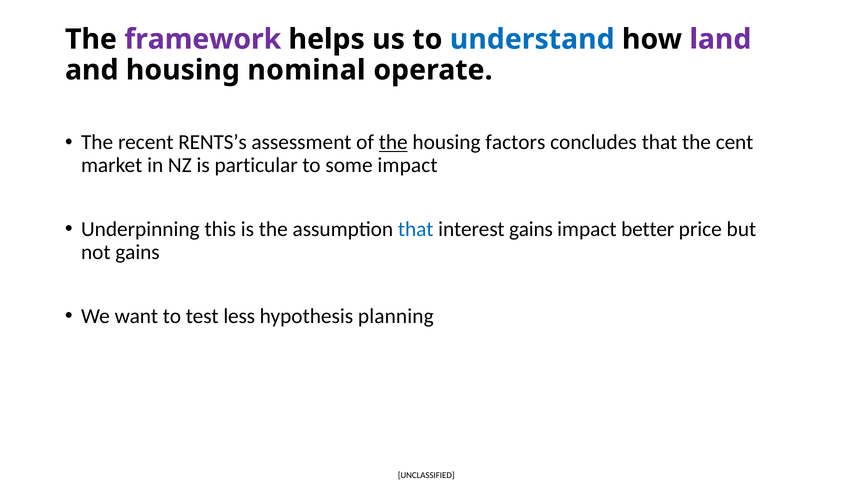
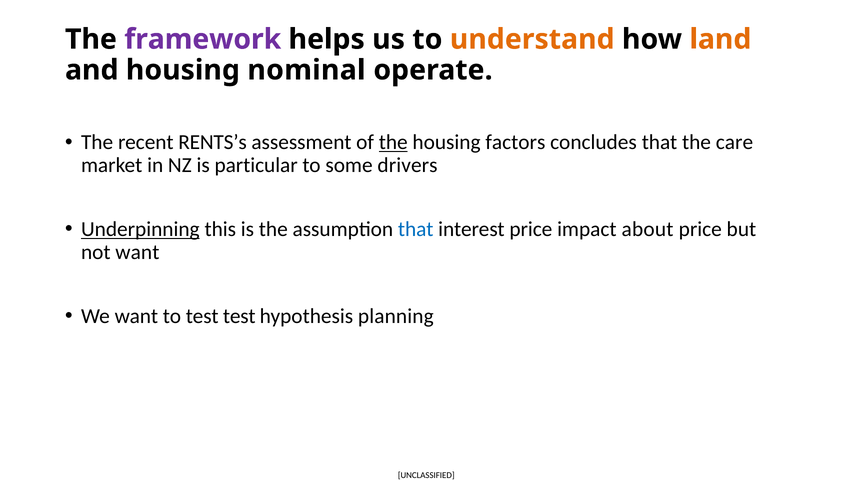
understand colour: blue -> orange
land colour: purple -> orange
cent: cent -> care
some impact: impact -> drivers
Underpinning underline: none -> present
interest gains: gains -> price
better: better -> about
not gains: gains -> want
test less: less -> test
